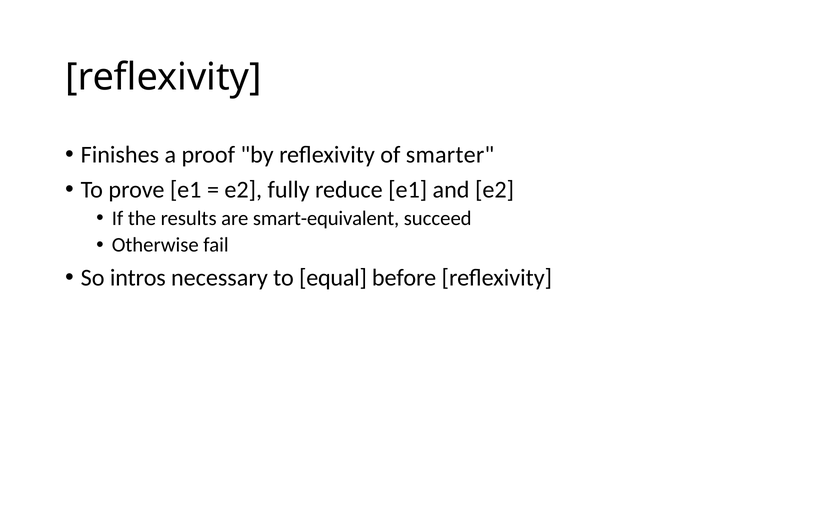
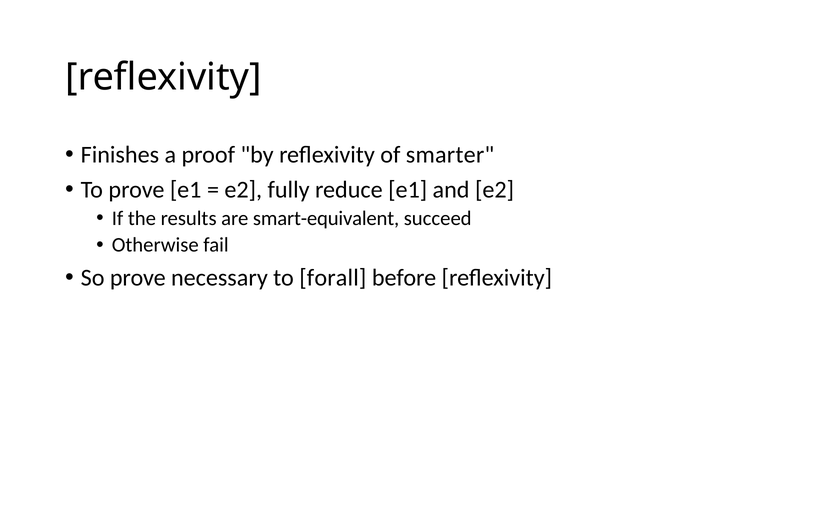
So intros: intros -> prove
equal: equal -> forall
